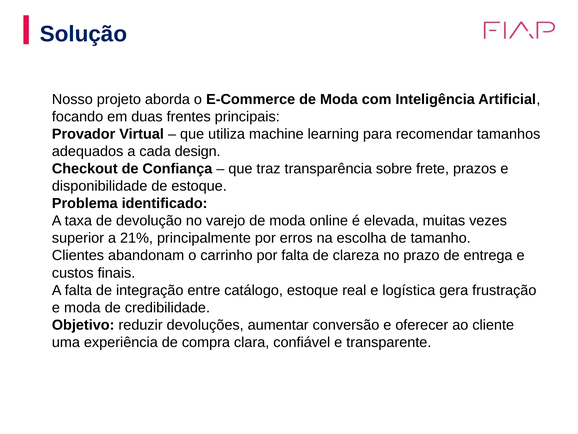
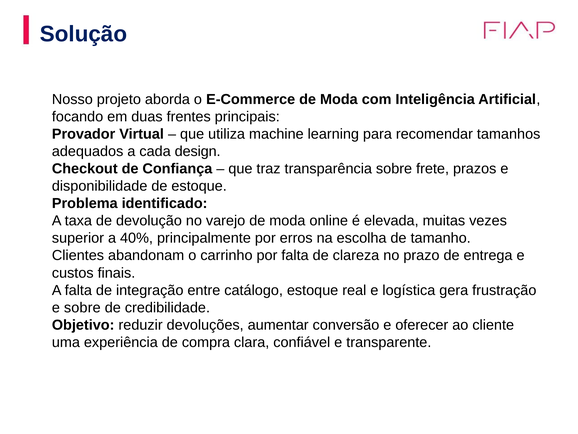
21%: 21% -> 40%
e moda: moda -> sobre
